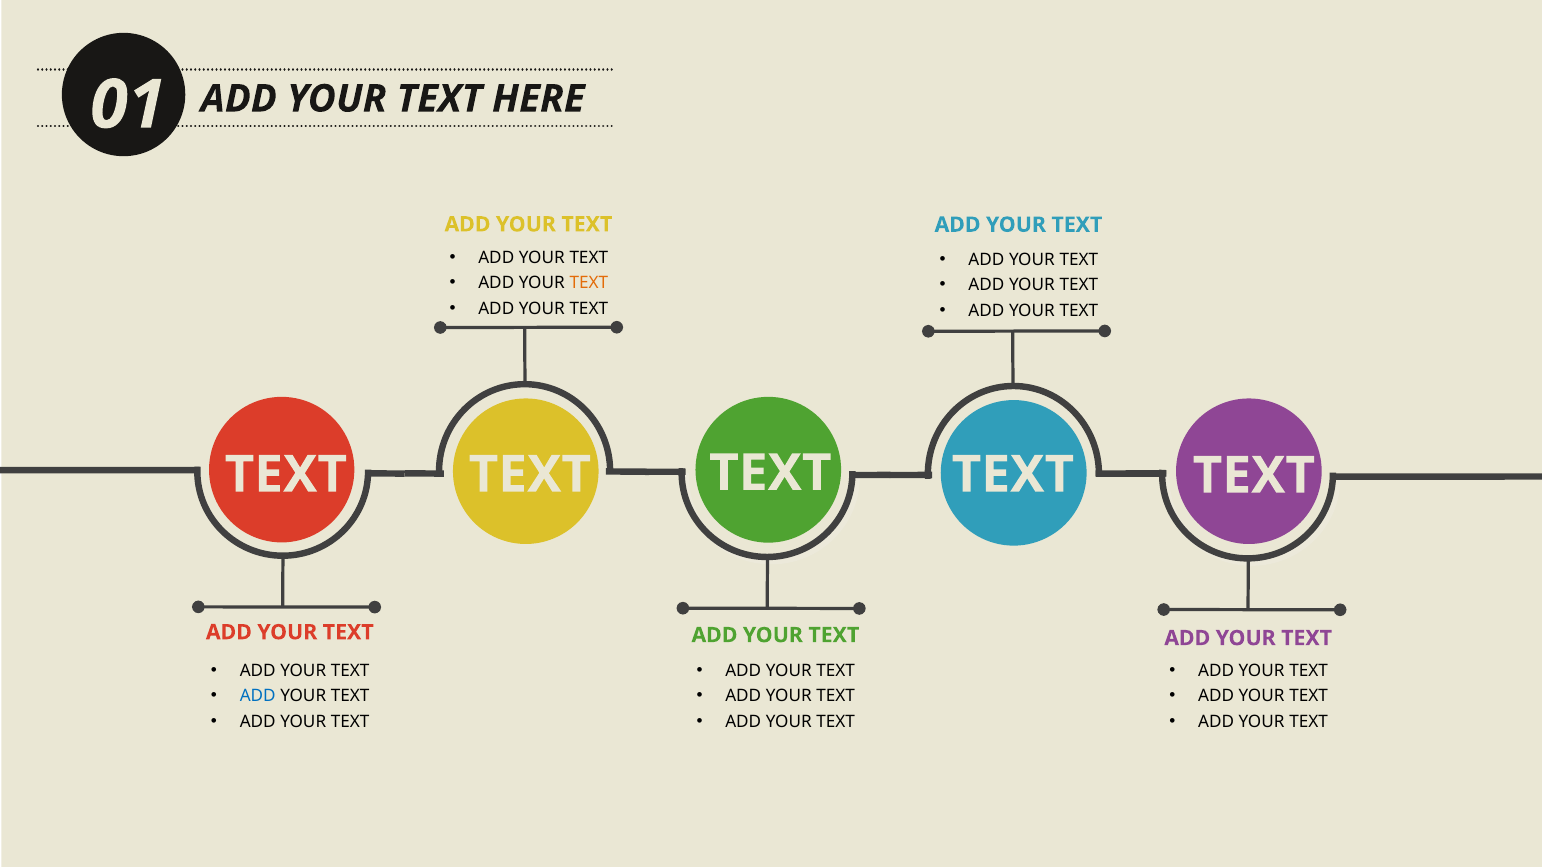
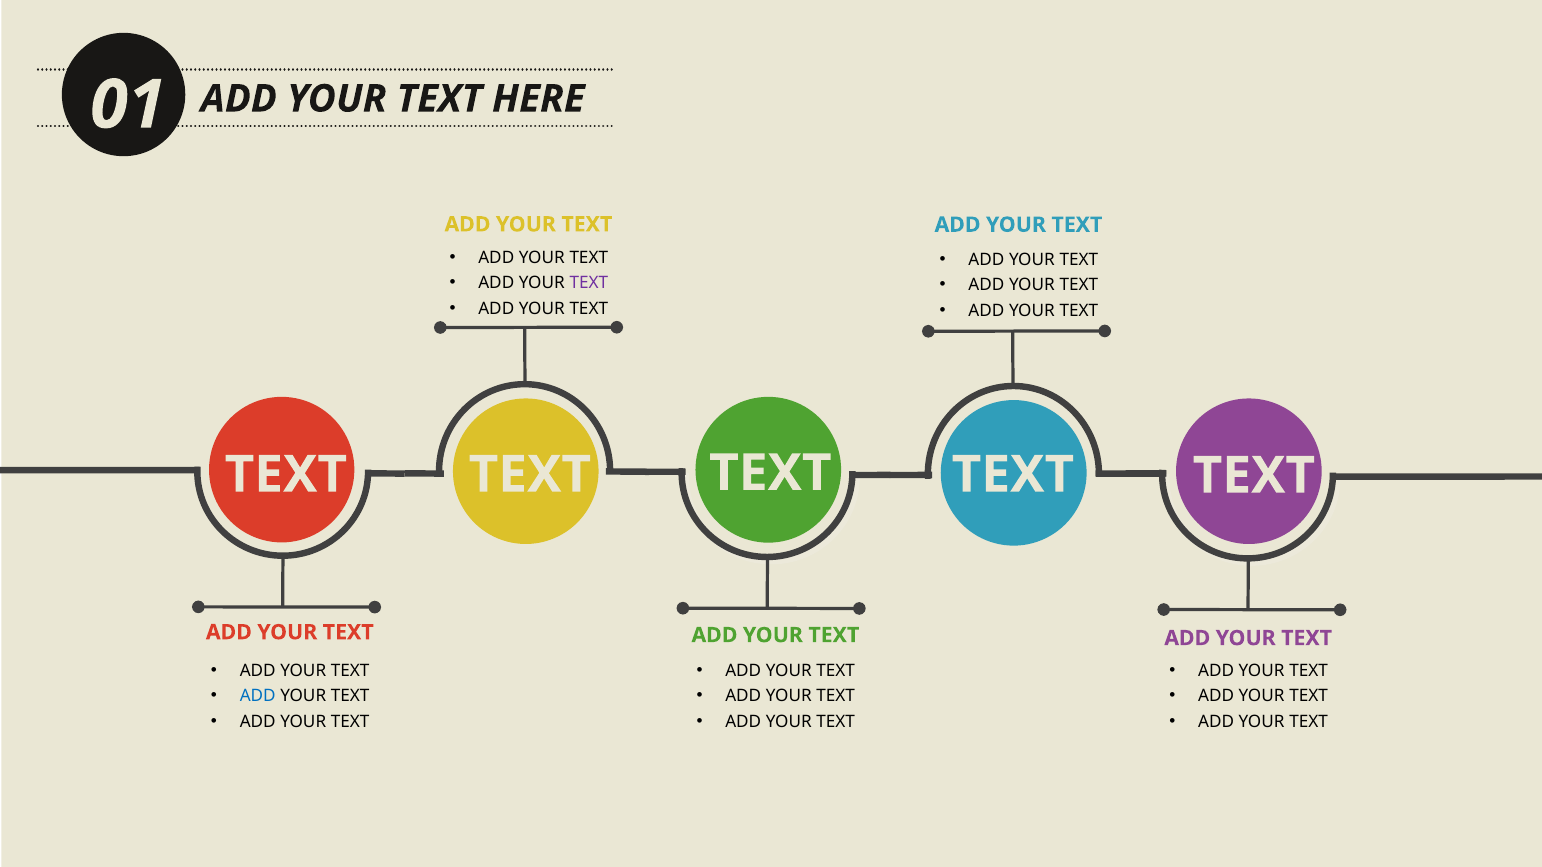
TEXT at (589, 283) colour: orange -> purple
